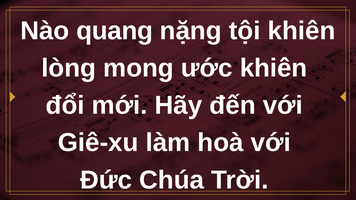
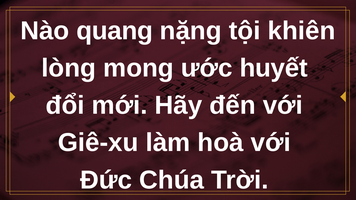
ước khiên: khiên -> huyết
